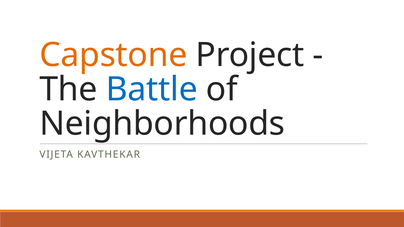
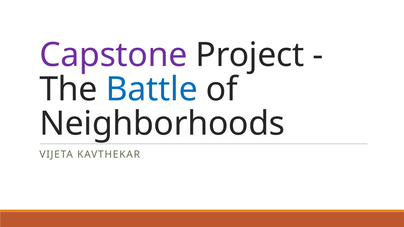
Capstone colour: orange -> purple
